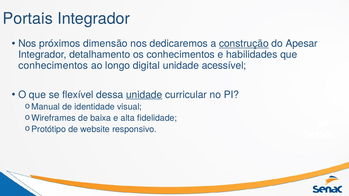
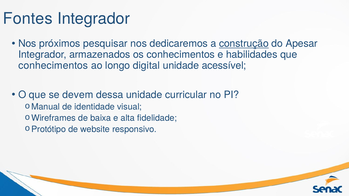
Portais: Portais -> Fontes
dimensão: dimensão -> pesquisar
detalhamento: detalhamento -> armazenados
flexível: flexível -> devem
unidade at (144, 95) underline: present -> none
